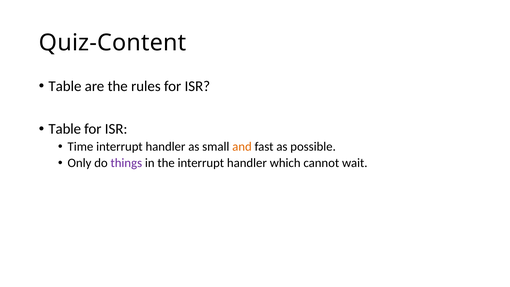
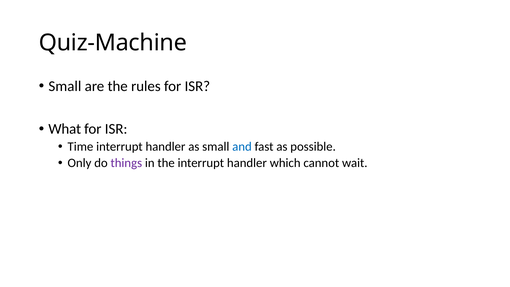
Quiz-Content: Quiz-Content -> Quiz-Machine
Table at (65, 86): Table -> Small
Table at (65, 129): Table -> What
and colour: orange -> blue
